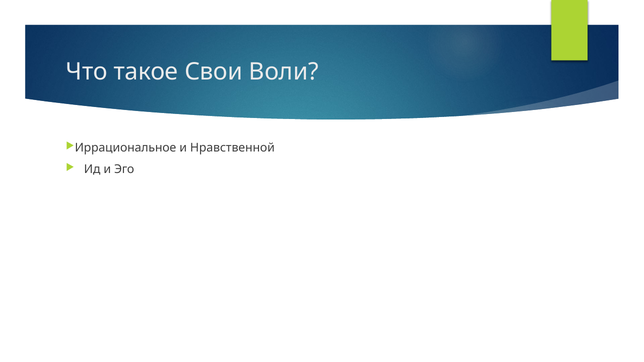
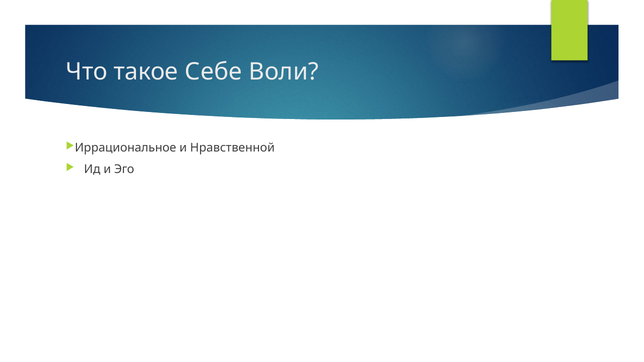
Свои: Свои -> Себе
